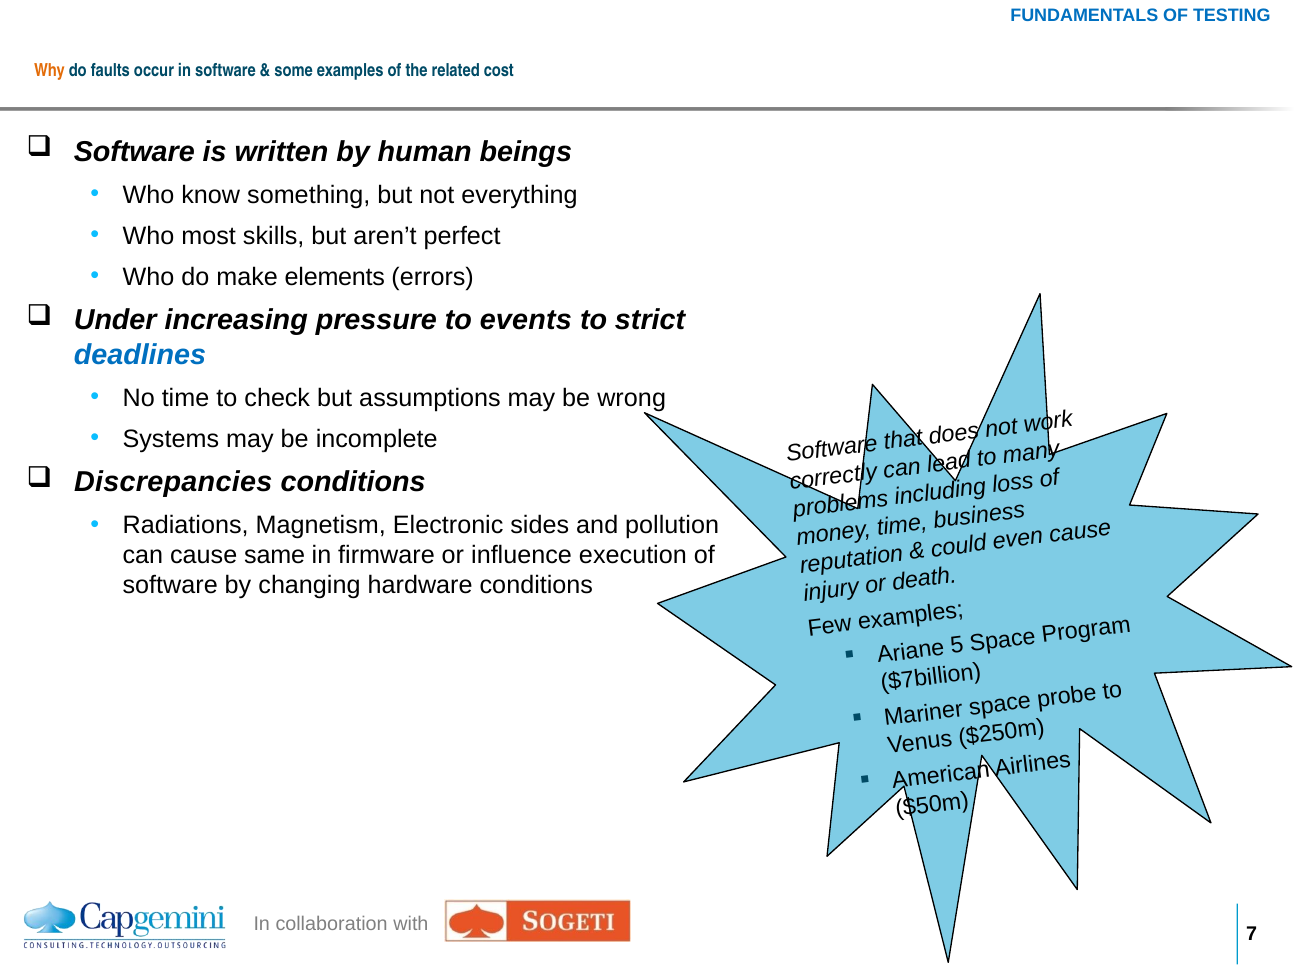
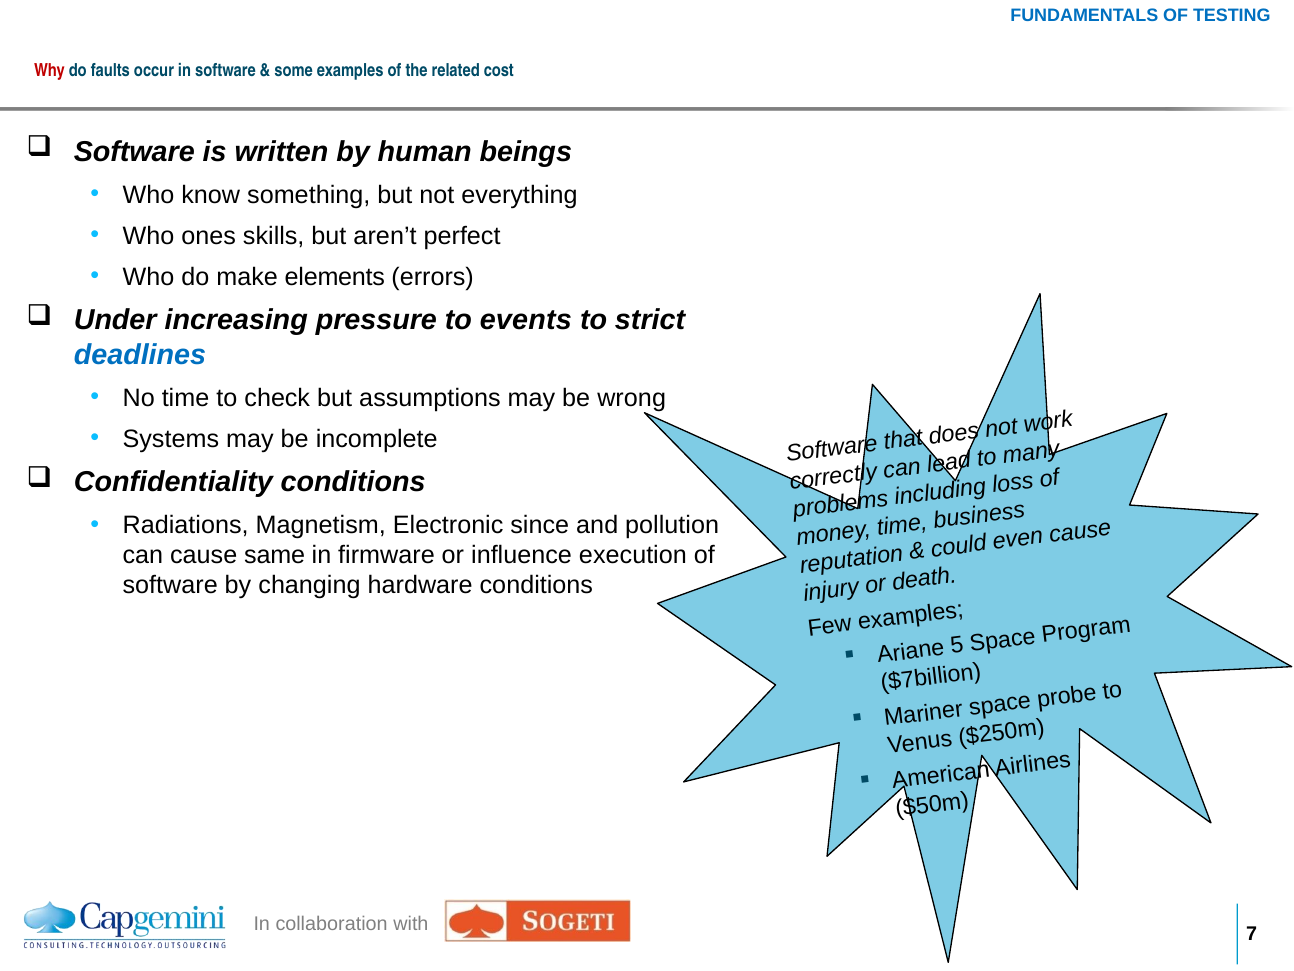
Why colour: orange -> red
most: most -> ones
Discrepancies: Discrepancies -> Confidentiality
sides: sides -> since
